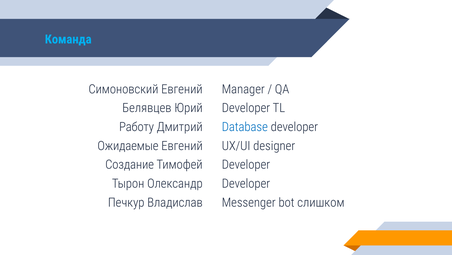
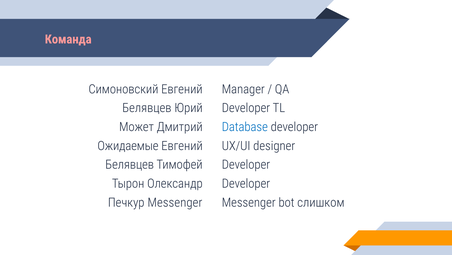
Команда colour: light blue -> pink
Работу: Работу -> Может
Создание at (130, 164): Создание -> Белявцев
Печкур Владислав: Владислав -> Messenger
